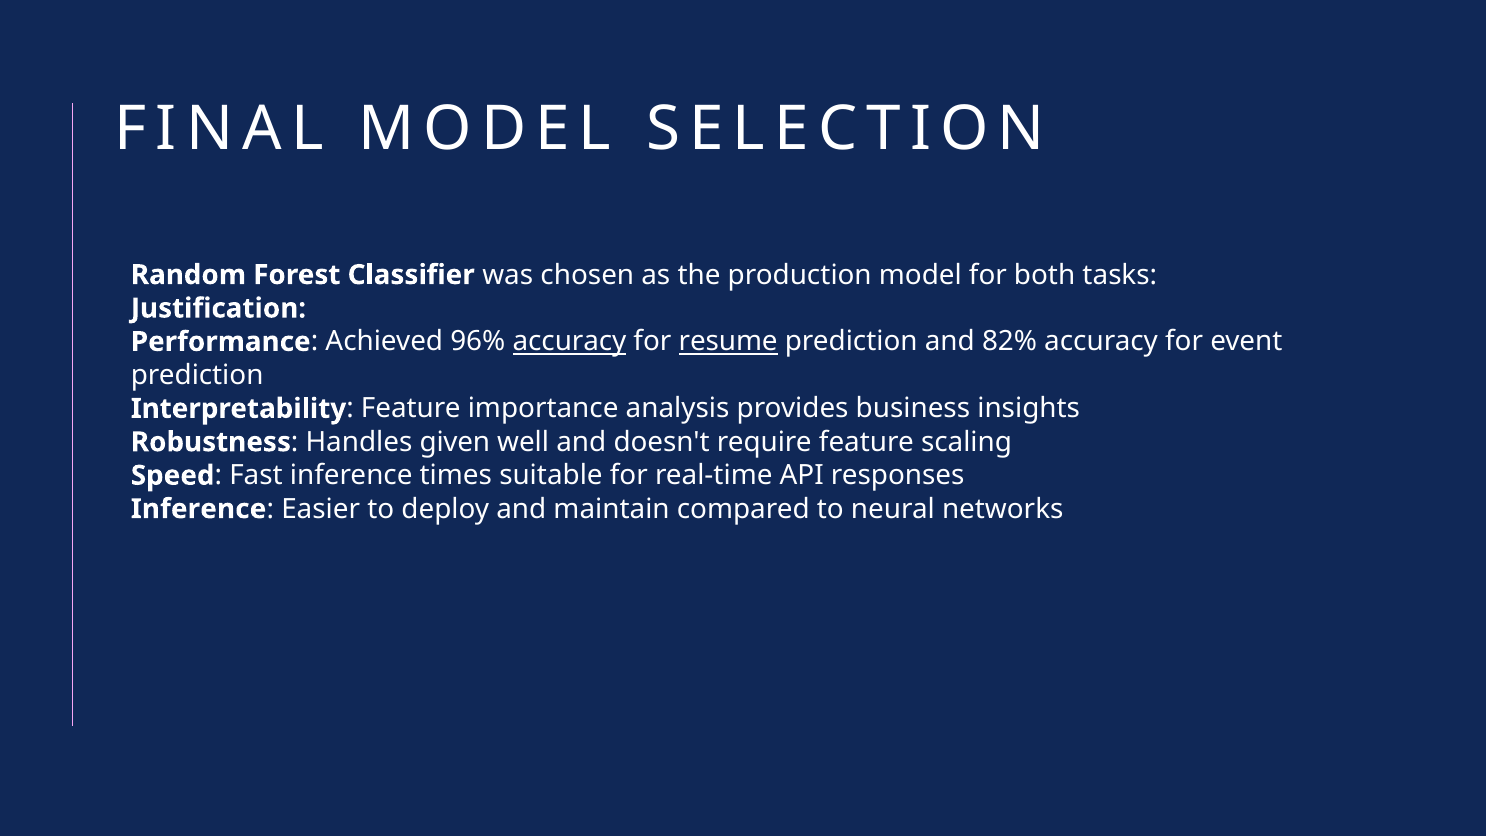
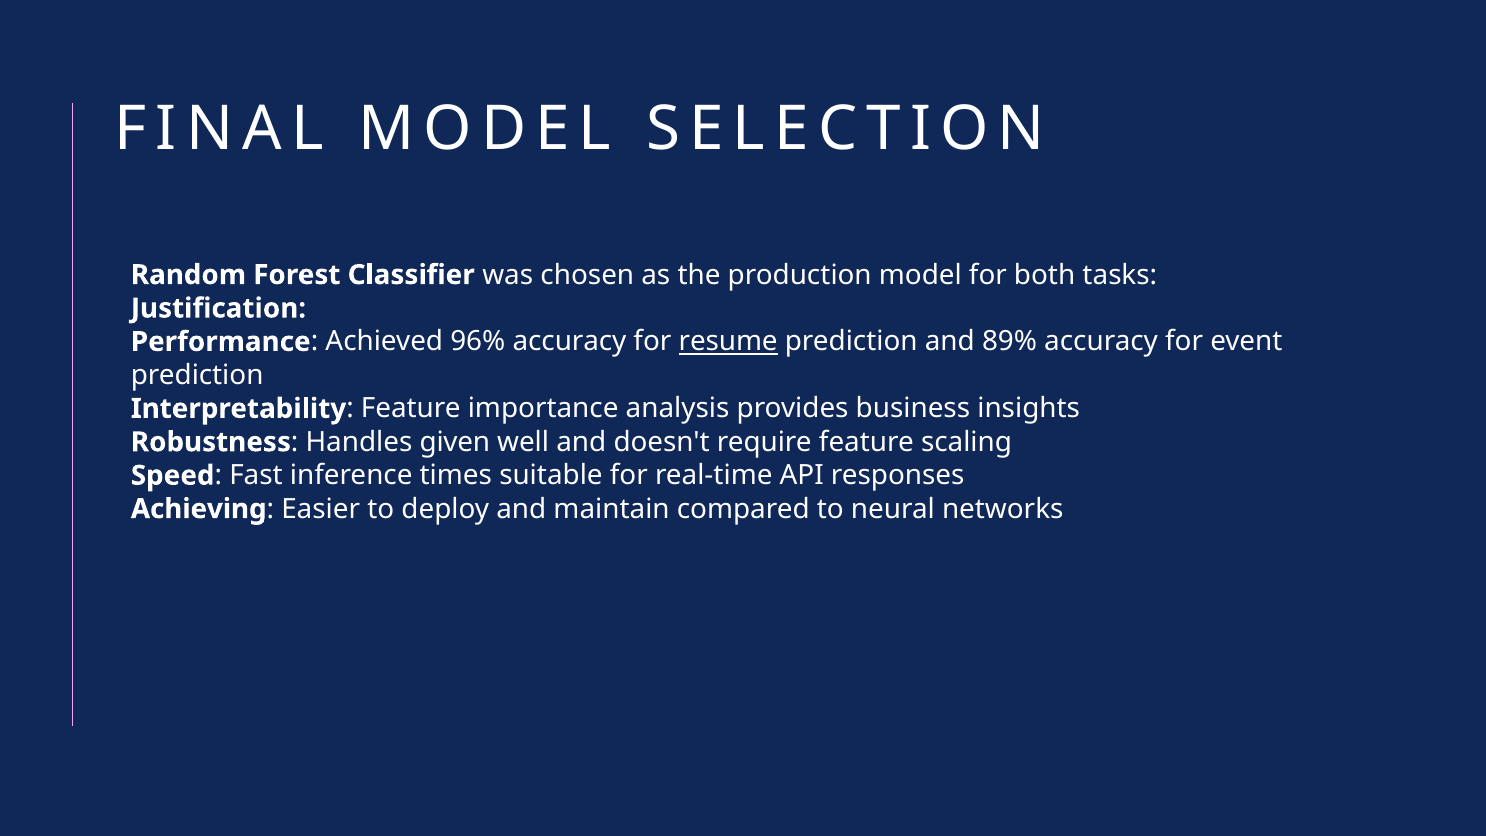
accuracy at (570, 342) underline: present -> none
82%: 82% -> 89%
Inference at (199, 509): Inference -> Achieving
